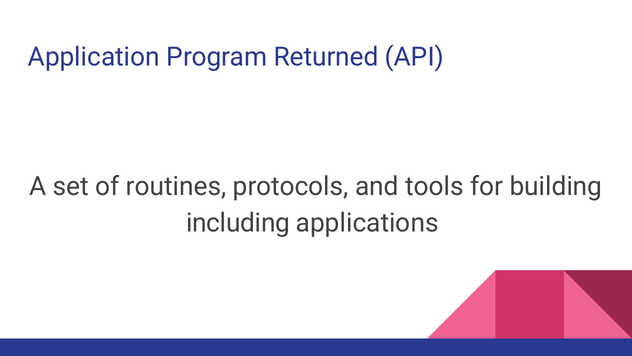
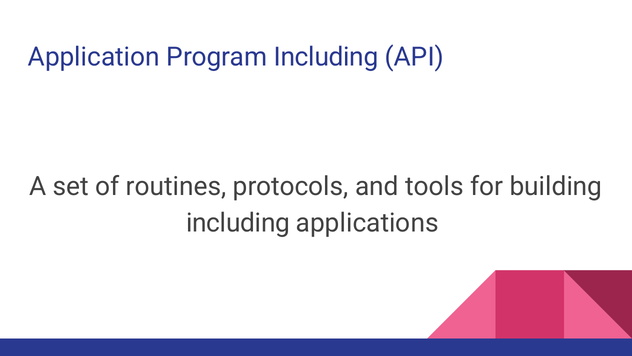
Program Returned: Returned -> Including
